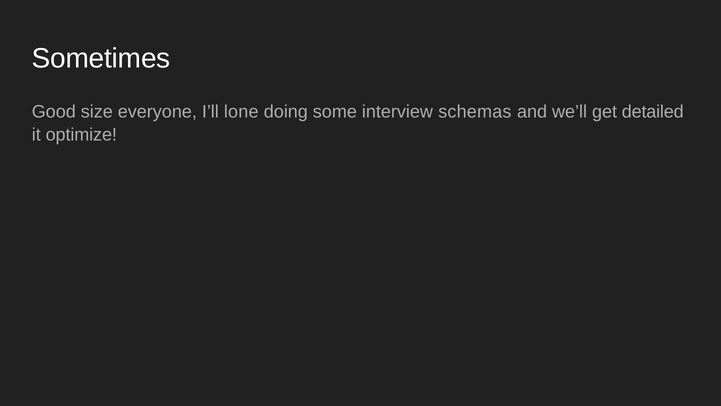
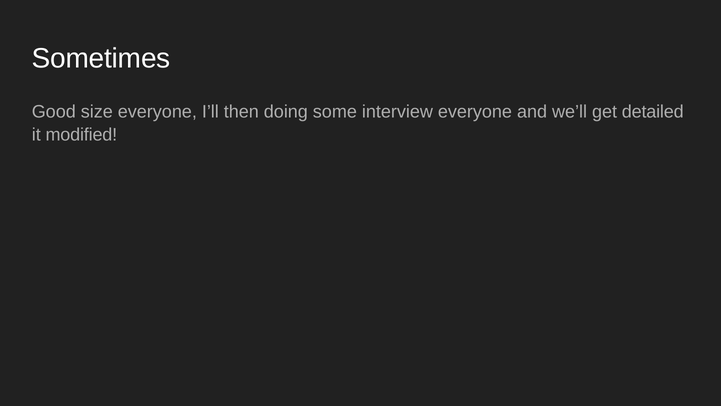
lone: lone -> then
interview schemas: schemas -> everyone
optimize: optimize -> modified
